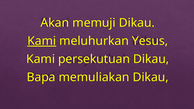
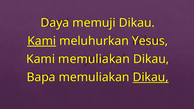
Akan: Akan -> Daya
Kami persekutuan: persekutuan -> memuliakan
Dikau at (151, 77) underline: none -> present
